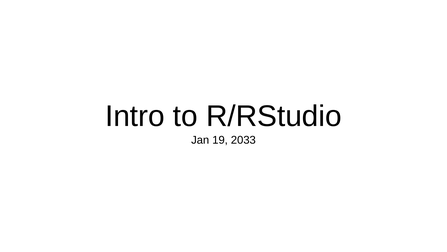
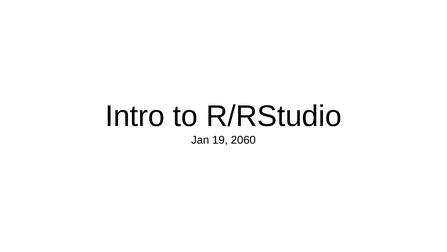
2033: 2033 -> 2060
